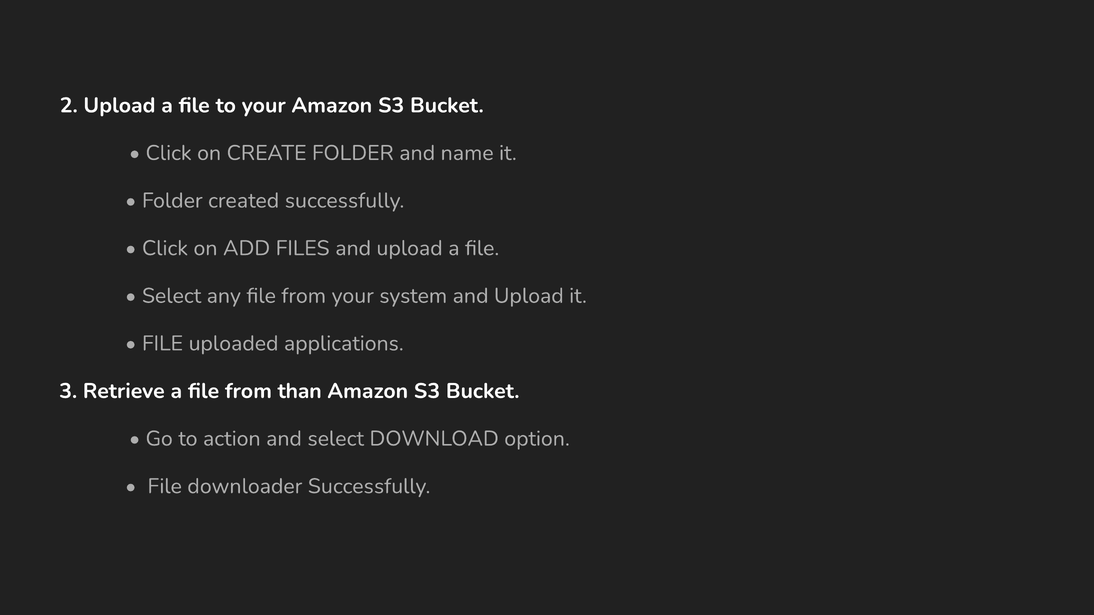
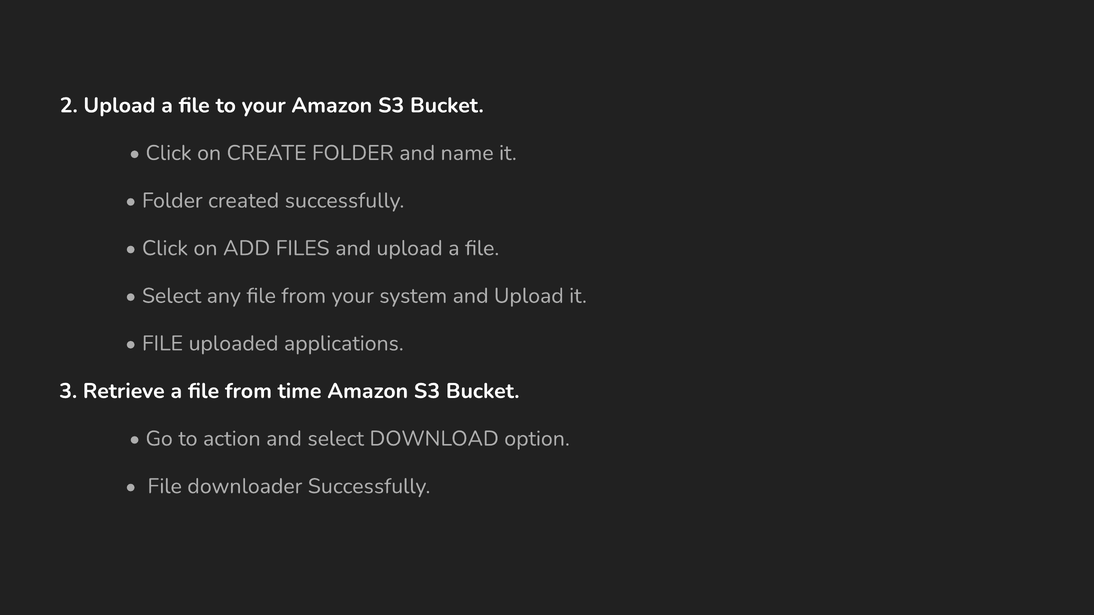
than: than -> time
